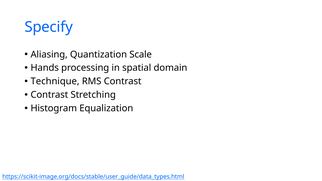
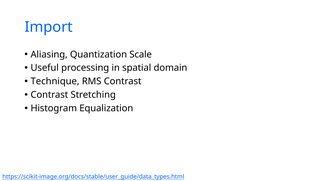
Specify: Specify -> Import
Hands: Hands -> Useful
